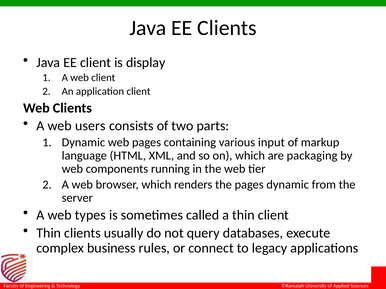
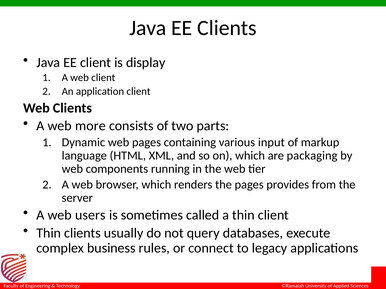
users: users -> more
pages dynamic: dynamic -> provides
types: types -> users
